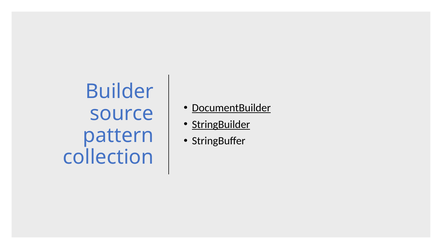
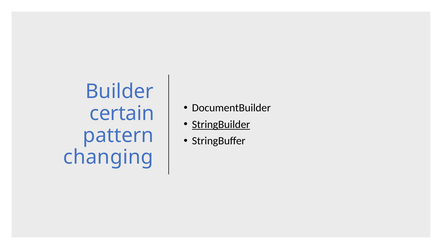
DocumentBuilder underline: present -> none
source: source -> certain
collection: collection -> changing
